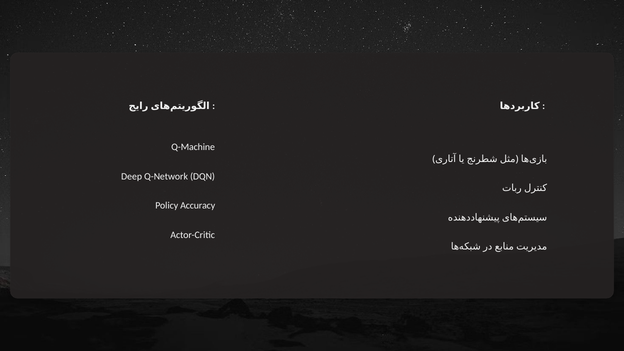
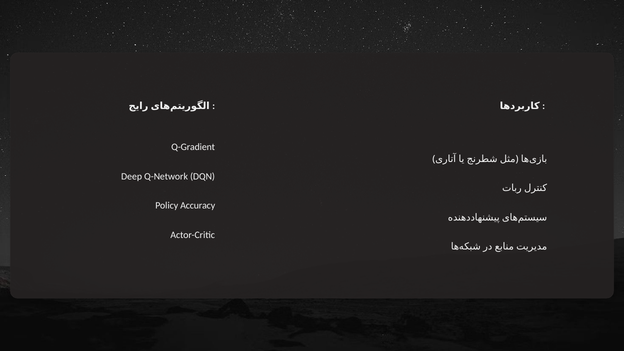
Q-Machine: Q-Machine -> Q-Gradient
